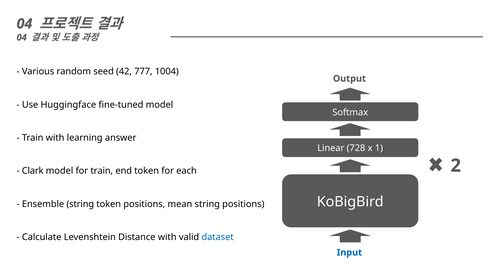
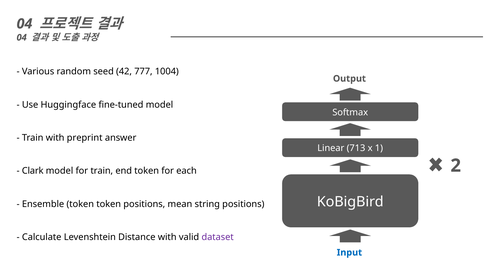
learning: learning -> preprint
728: 728 -> 713
Ensemble string: string -> token
dataset colour: blue -> purple
